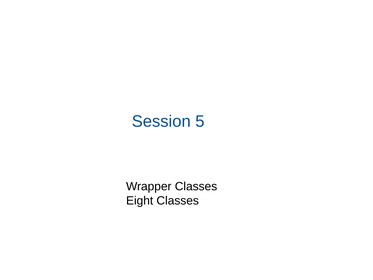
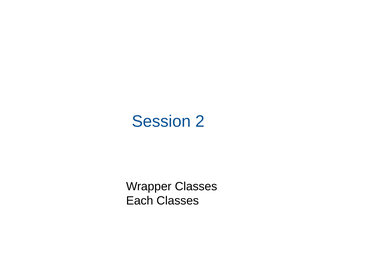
5: 5 -> 2
Eight: Eight -> Each
